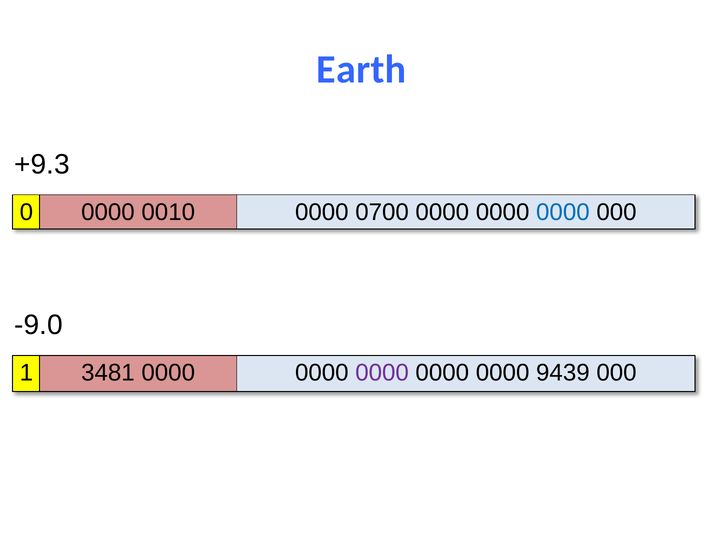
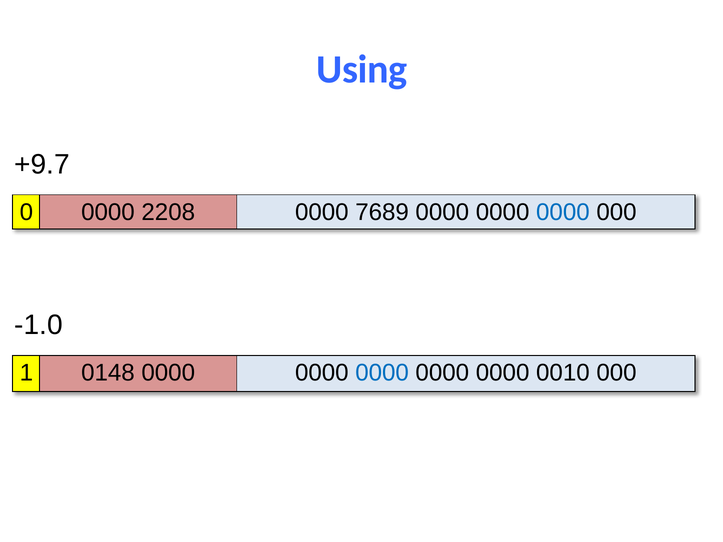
Earth: Earth -> Using
+9.3: +9.3 -> +9.7
0010: 0010 -> 2208
0700: 0700 -> 7689
-9.0: -9.0 -> -1.0
3481: 3481 -> 0148
0000 at (382, 373) colour: purple -> blue
9439: 9439 -> 0010
